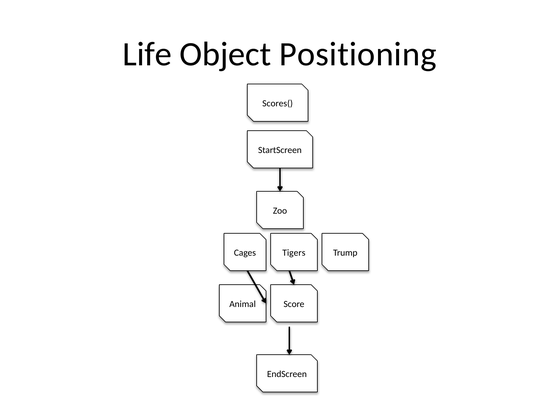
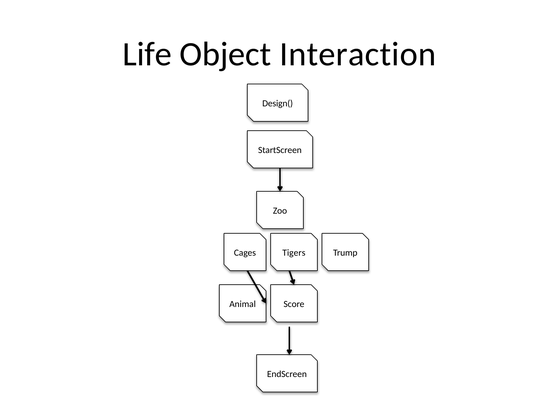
Positioning: Positioning -> Interaction
Scores(: Scores( -> Design(
